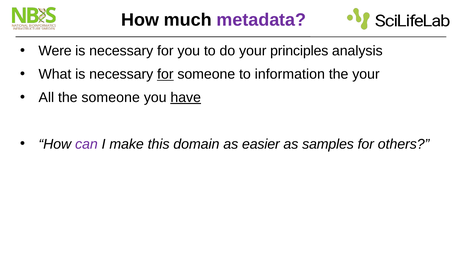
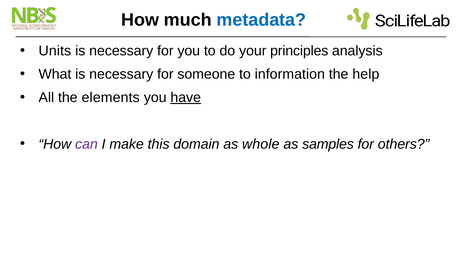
metadata colour: purple -> blue
Were: Were -> Units
for at (165, 74) underline: present -> none
the your: your -> help
the someone: someone -> elements
easier: easier -> whole
